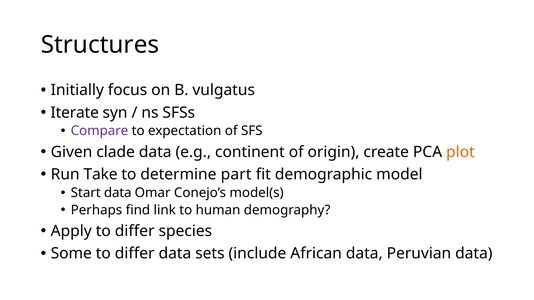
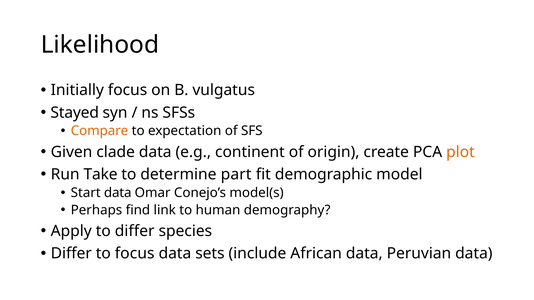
Structures: Structures -> Likelihood
Iterate: Iterate -> Stayed
Compare colour: purple -> orange
Some at (71, 254): Some -> Differ
differ at (135, 254): differ -> focus
